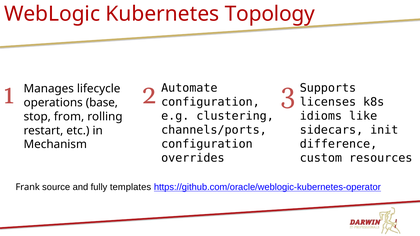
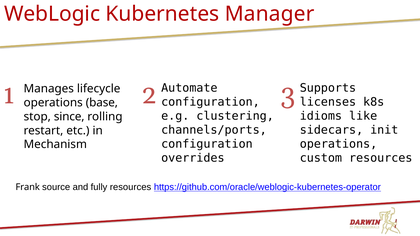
Topology: Topology -> Manager
from: from -> since
difference at (339, 144): difference -> operations
fully templates: templates -> resources
